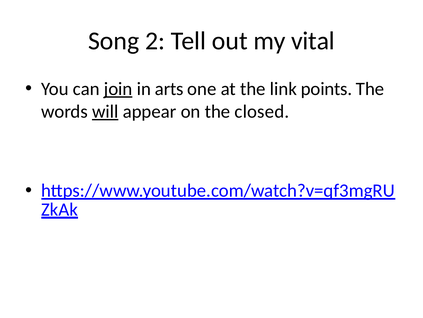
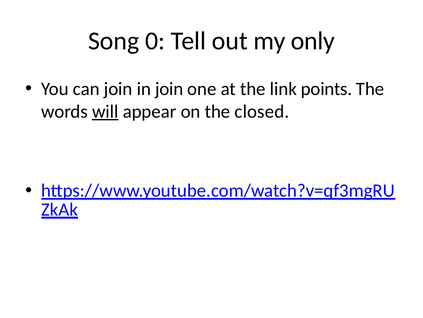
2: 2 -> 0
vital: vital -> only
join at (118, 89) underline: present -> none
in arts: arts -> join
